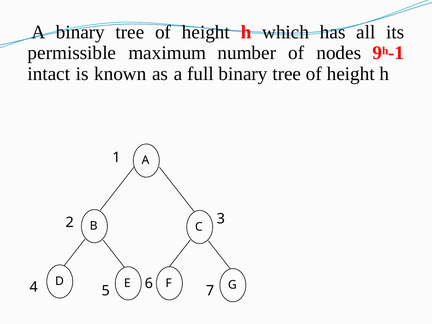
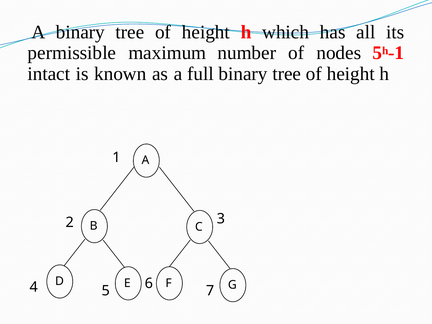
nodes 9: 9 -> 5
